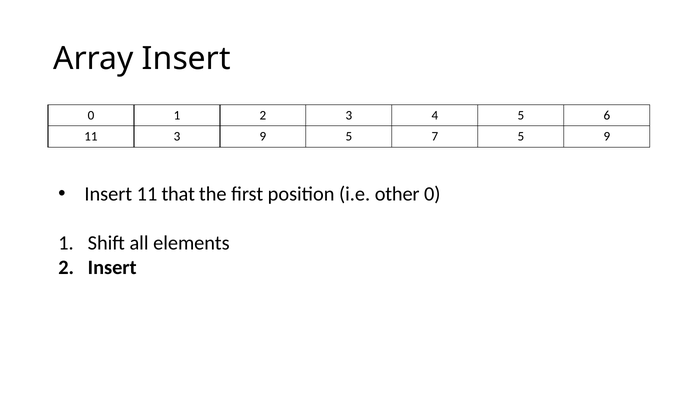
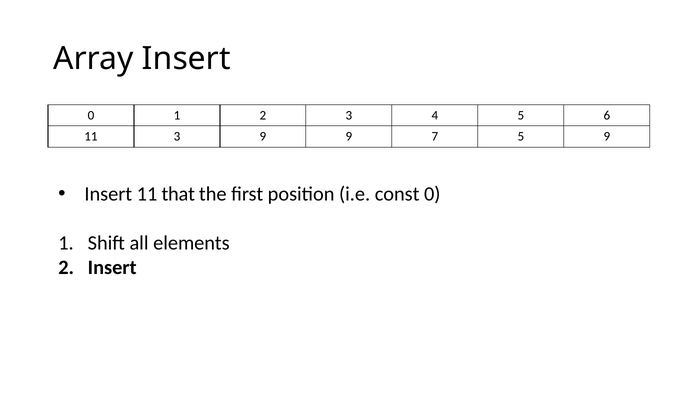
9 5: 5 -> 9
other: other -> const
